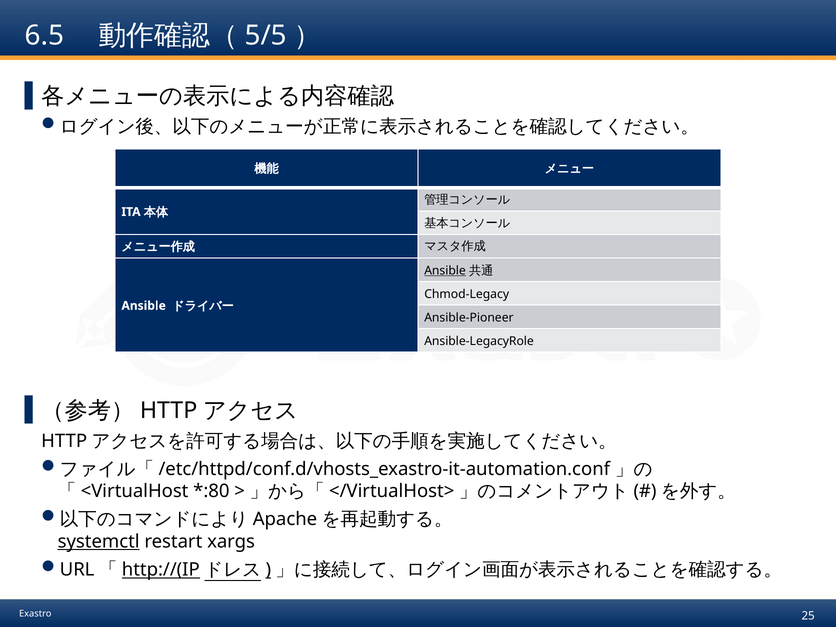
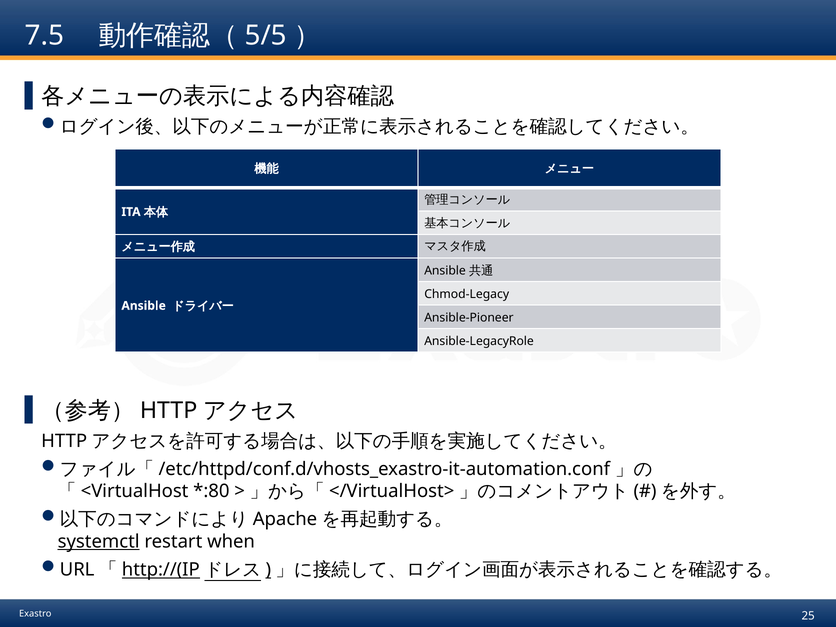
6.5: 6.5 -> 7.5
Ansible at (445, 271) underline: present -> none
xargs: xargs -> when
